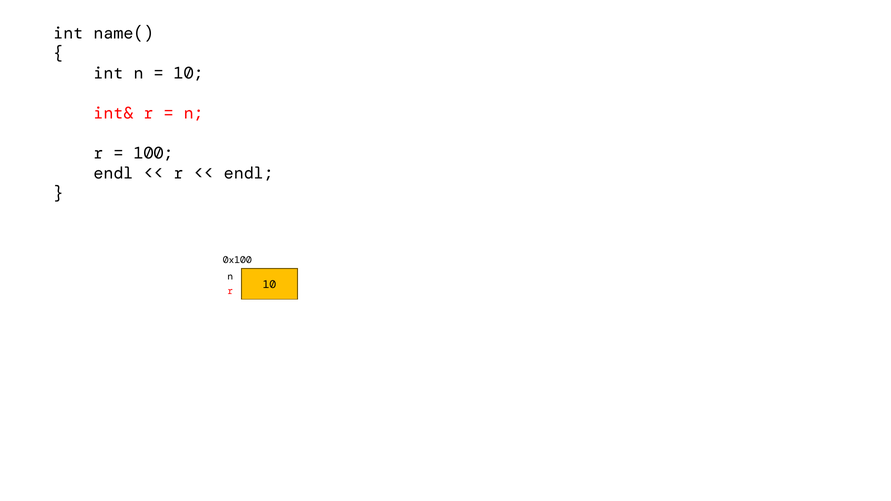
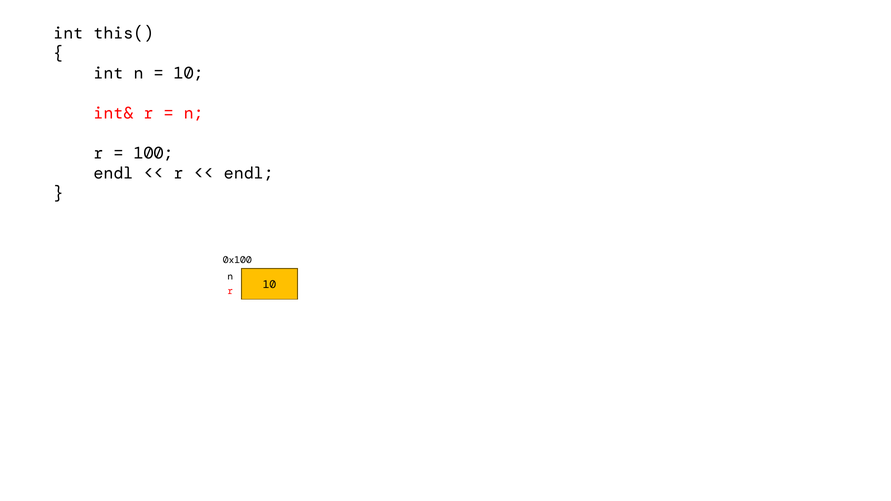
name(: name( -> this(
